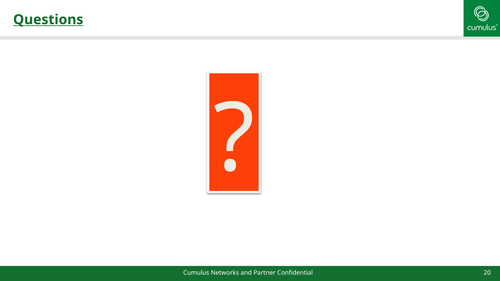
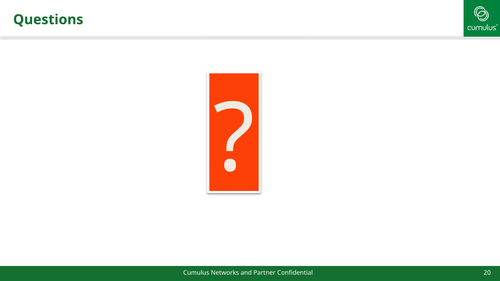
Questions underline: present -> none
